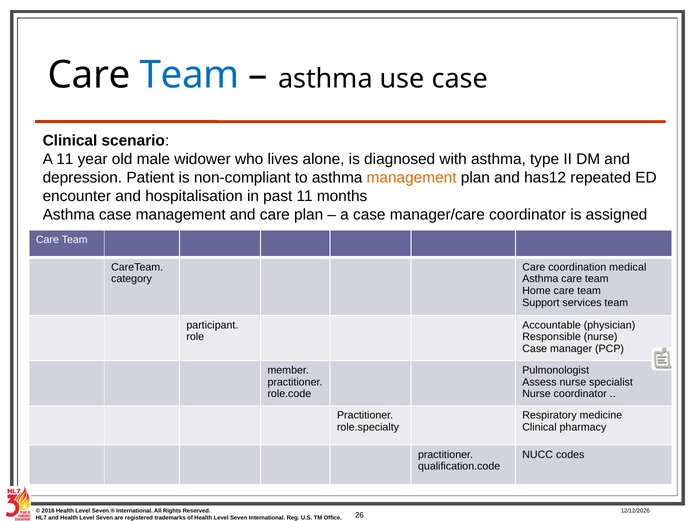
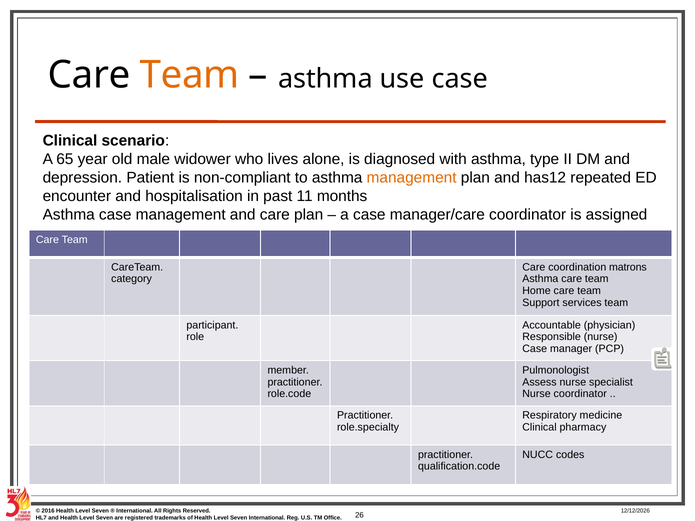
Team at (190, 75) colour: blue -> orange
A 11: 11 -> 65
medical: medical -> matrons
